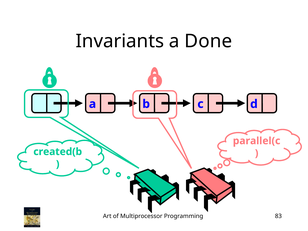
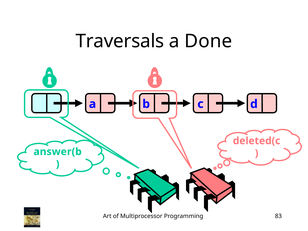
Invariants: Invariants -> Traversals
parallel(c: parallel(c -> deleted(c
created(b: created(b -> answer(b
